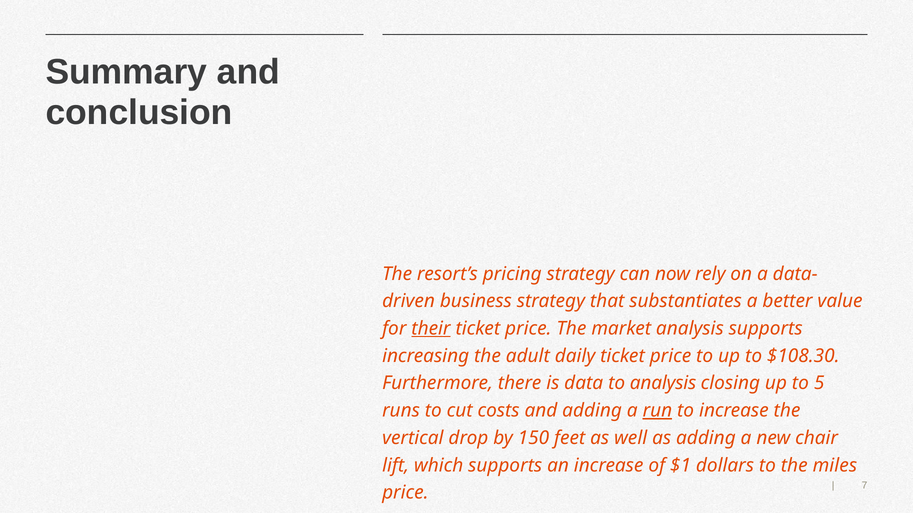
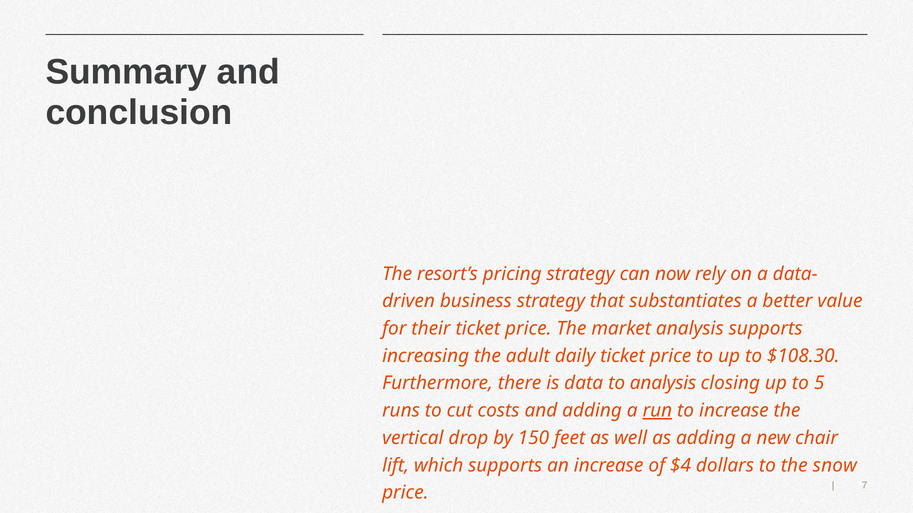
their underline: present -> none
$1: $1 -> $4
miles: miles -> snow
